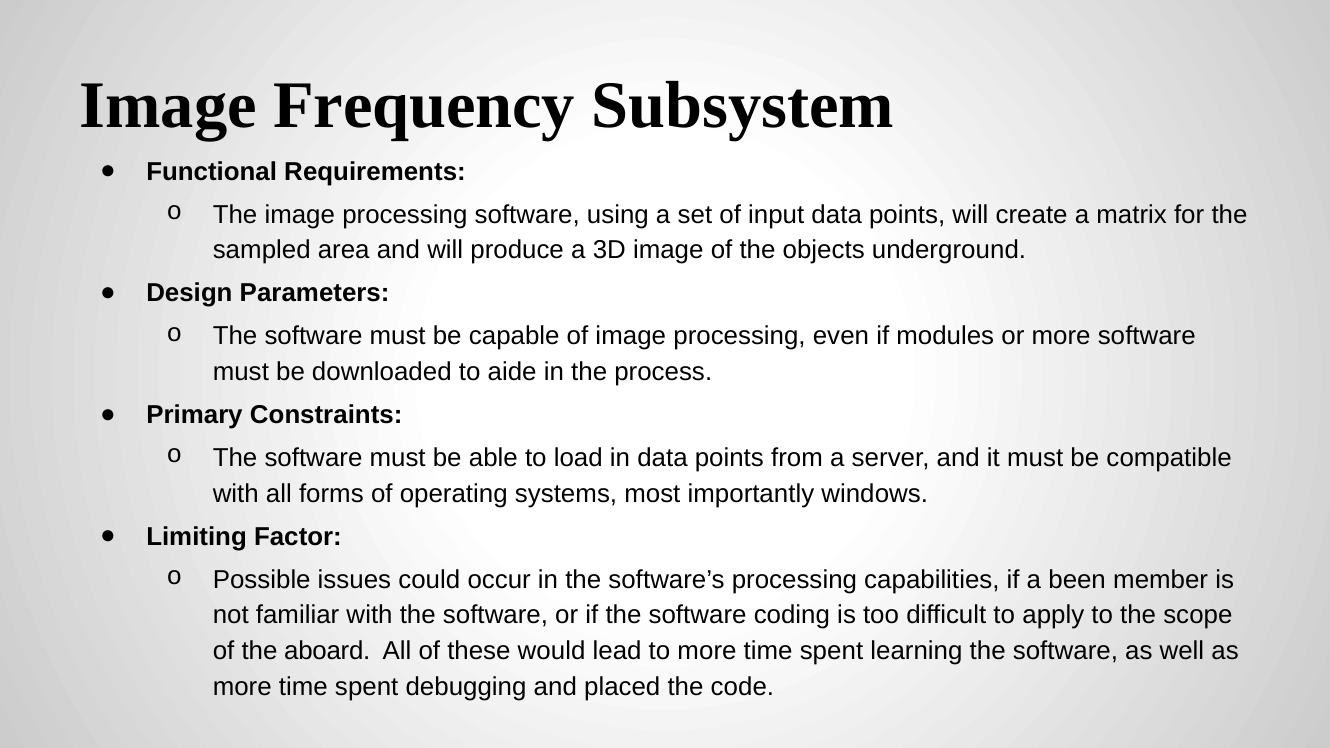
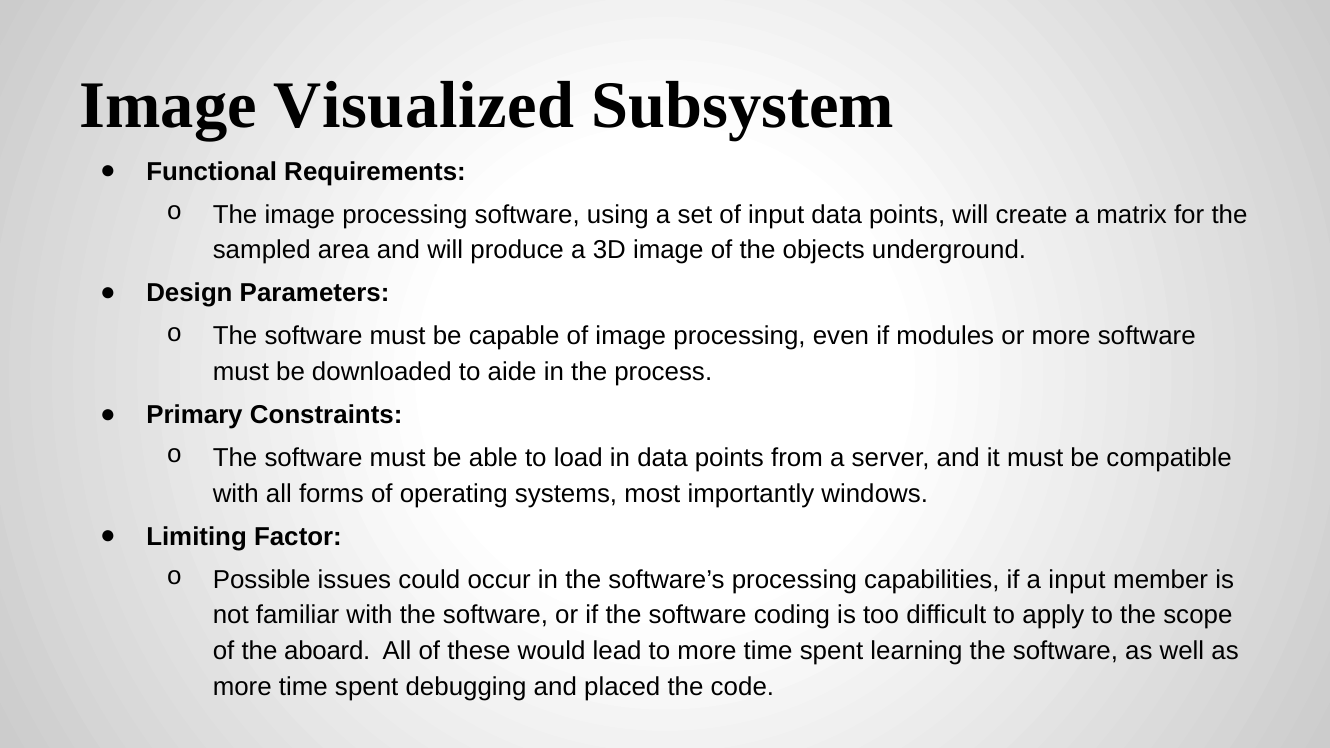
Frequency: Frequency -> Visualized
a been: been -> input
